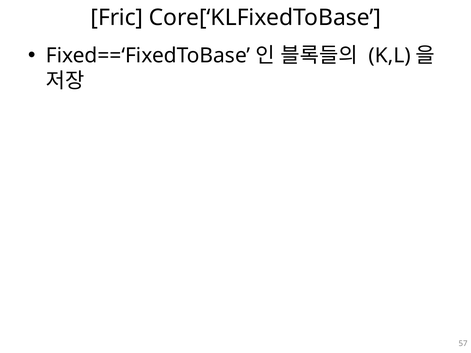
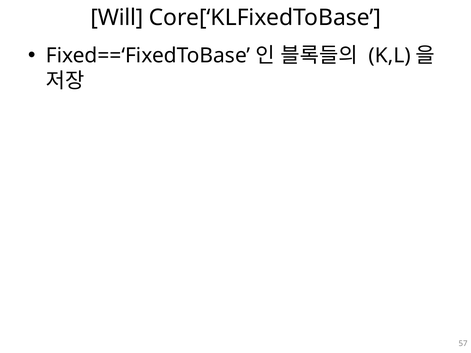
Fric: Fric -> Will
